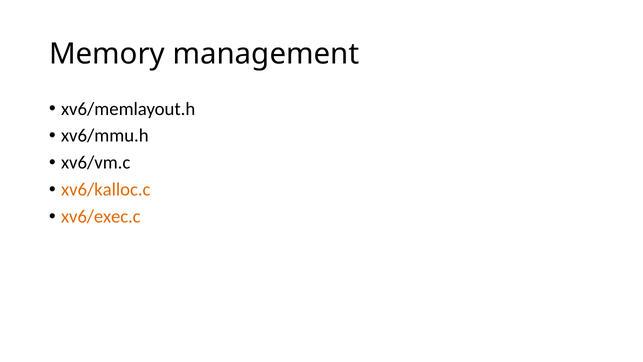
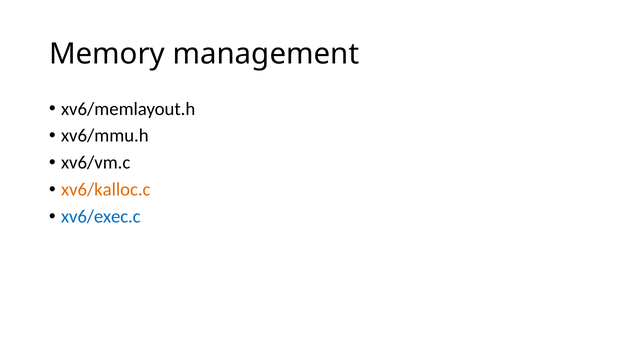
xv6/exec.c colour: orange -> blue
